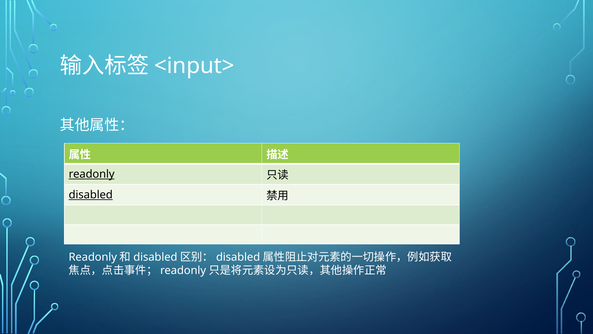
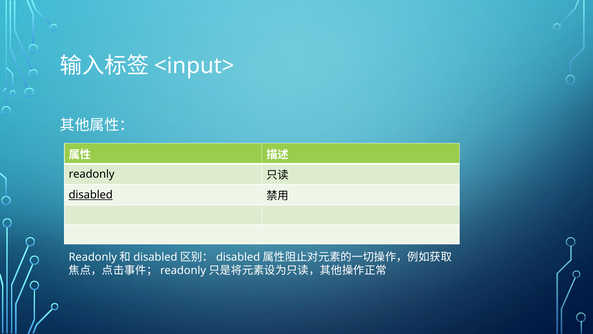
readonly underline: present -> none
